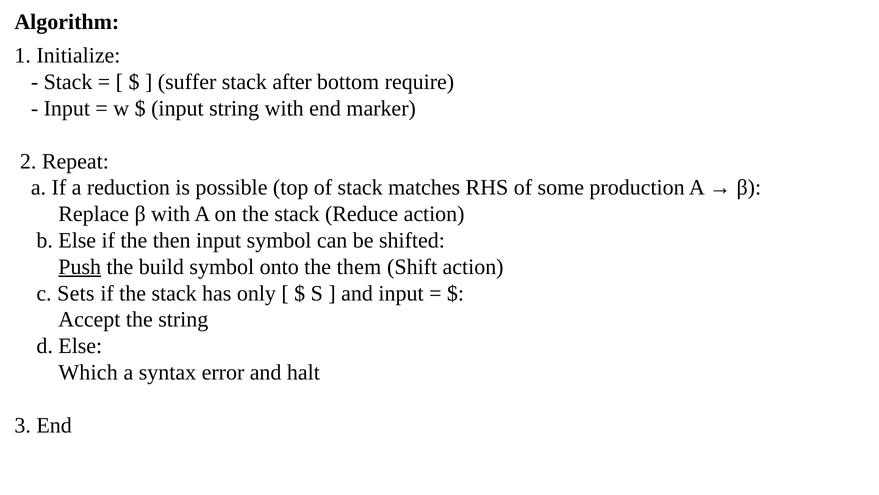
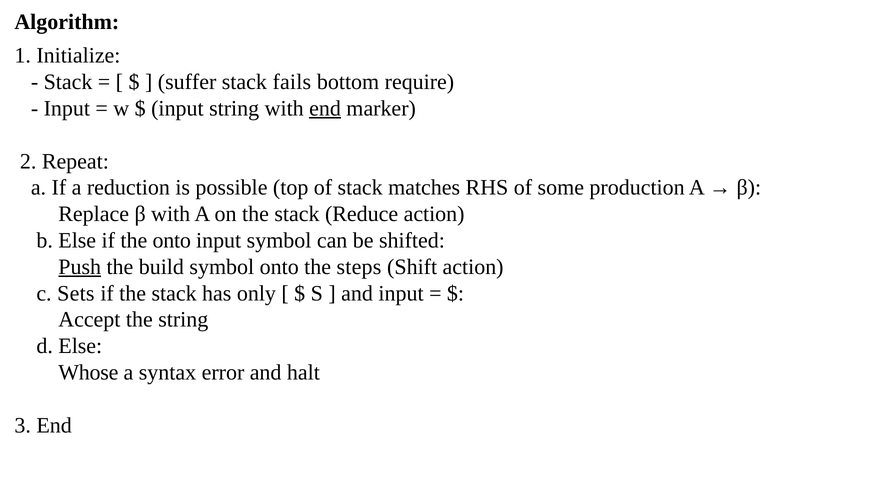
after: after -> fails
end at (325, 108) underline: none -> present
the then: then -> onto
them: them -> steps
Which: Which -> Whose
